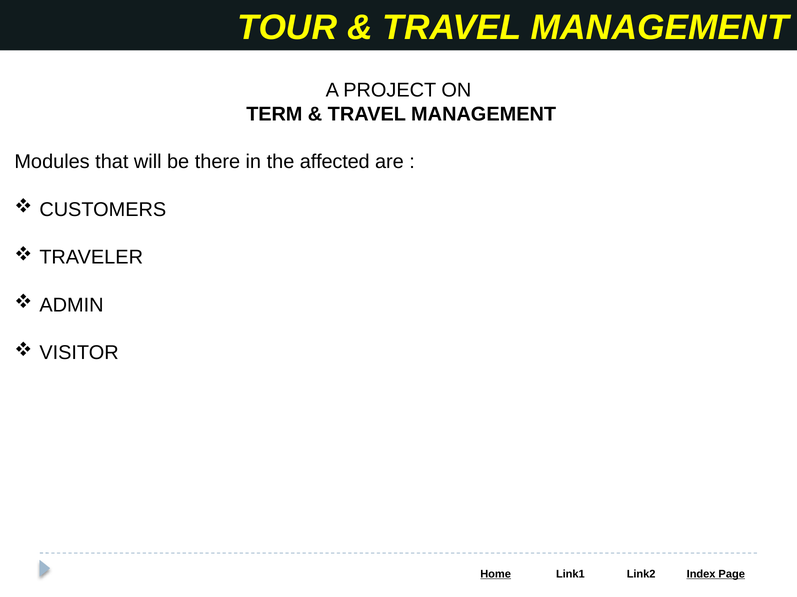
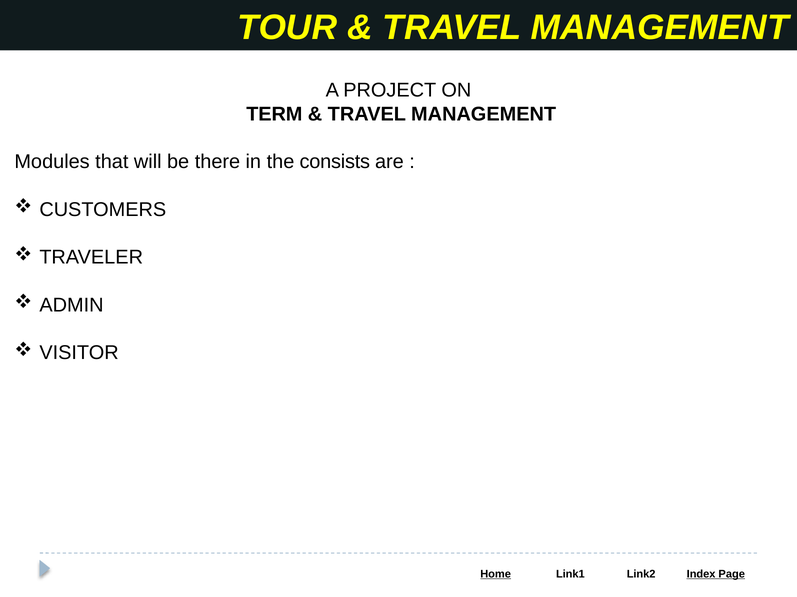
affected: affected -> consists
